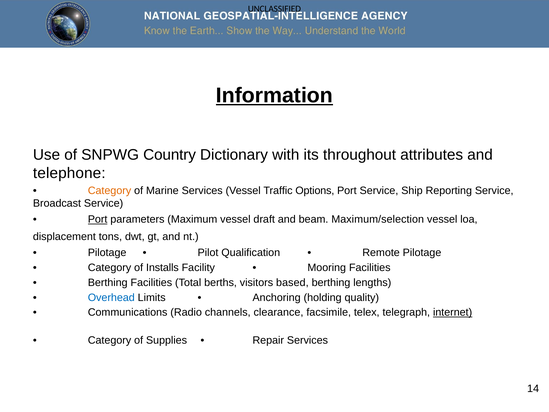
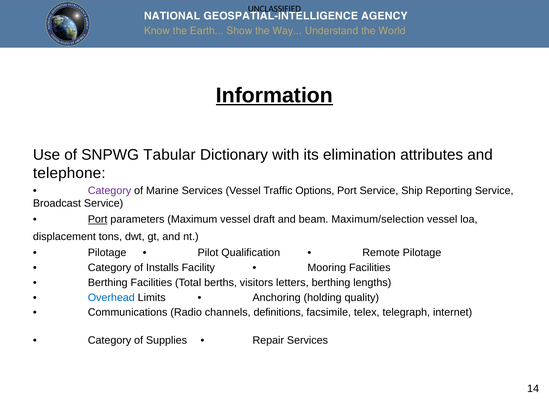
Country: Country -> Tabular
throughout: throughout -> elimination
Category at (110, 190) colour: orange -> purple
based: based -> letters
clearance: clearance -> definitions
internet underline: present -> none
